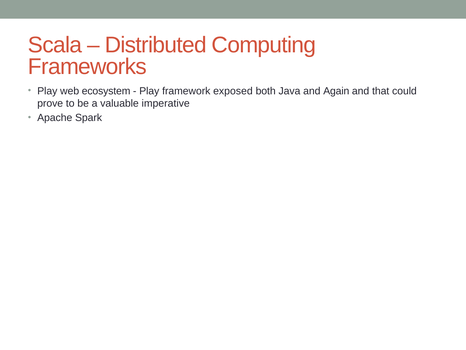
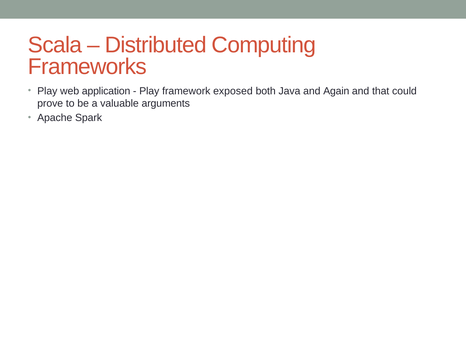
ecosystem: ecosystem -> application
imperative: imperative -> arguments
